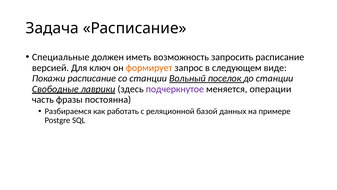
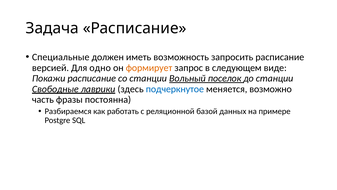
ключ: ключ -> одно
подчеркнутое colour: purple -> blue
операции: операции -> возможно
